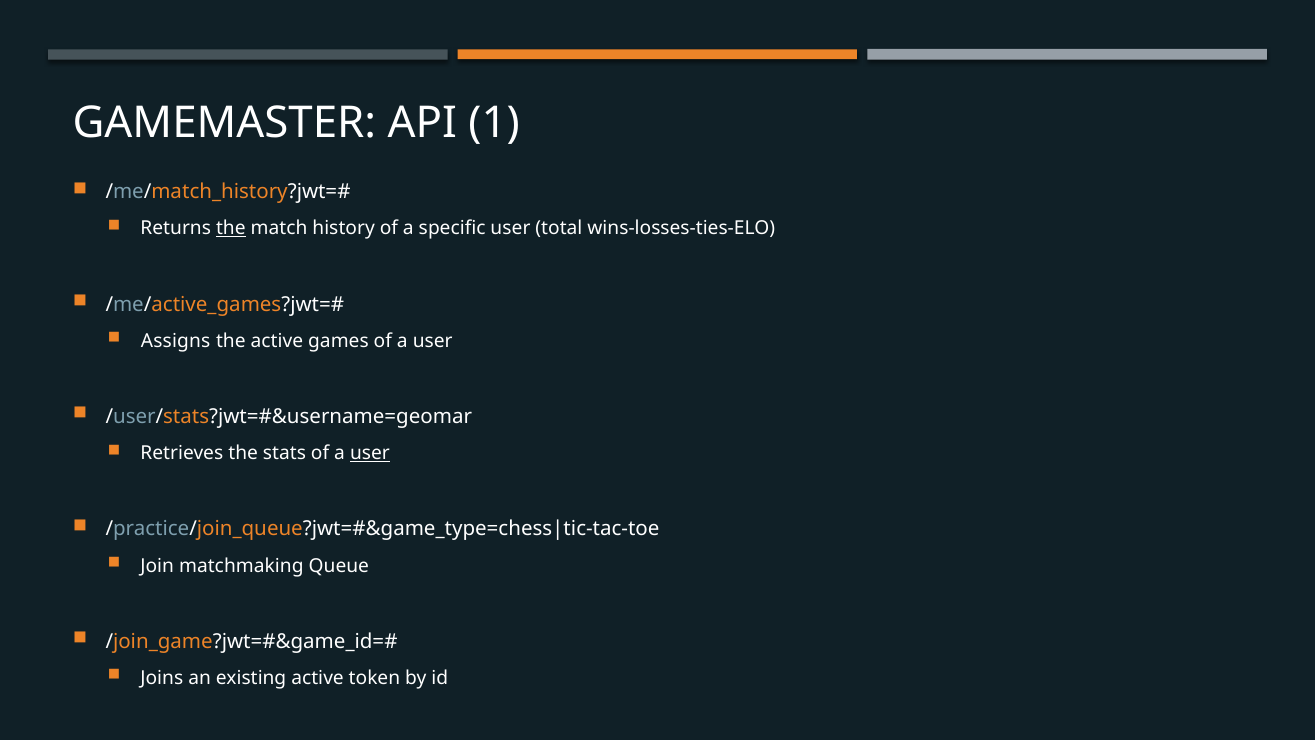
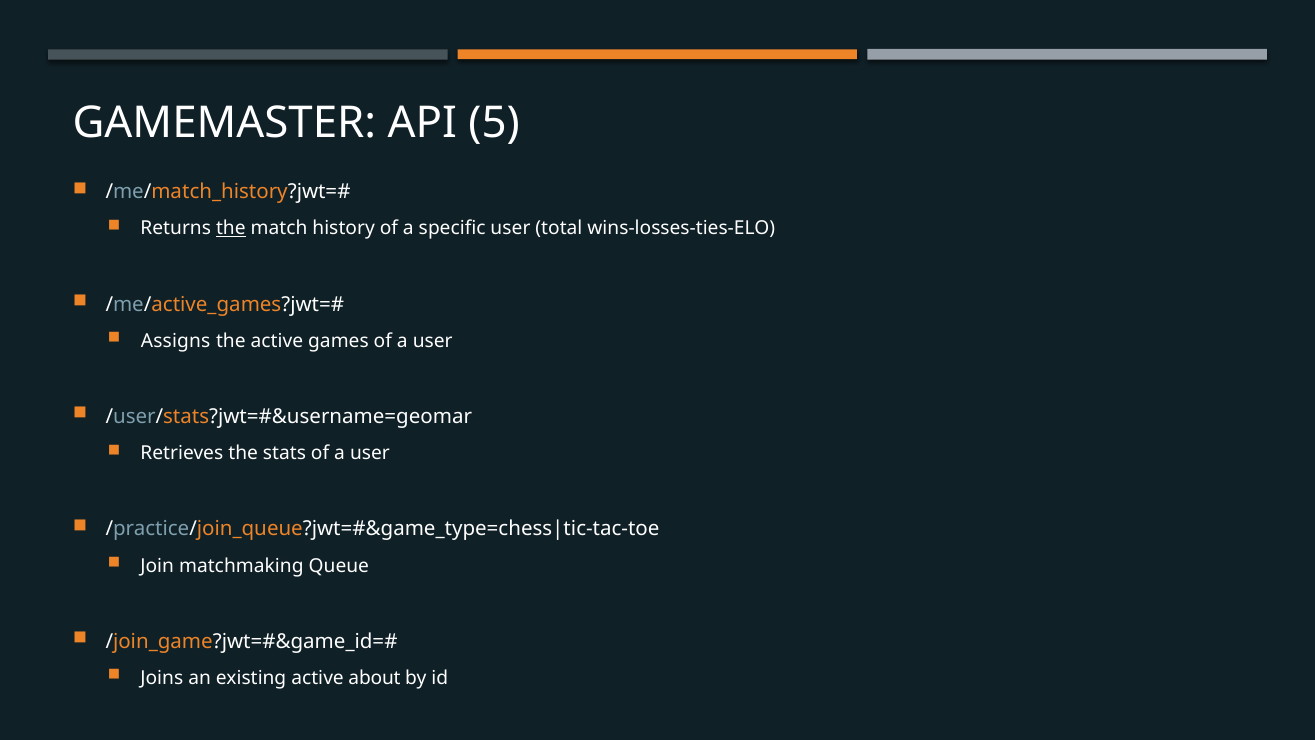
1: 1 -> 5
user at (370, 453) underline: present -> none
token: token -> about
